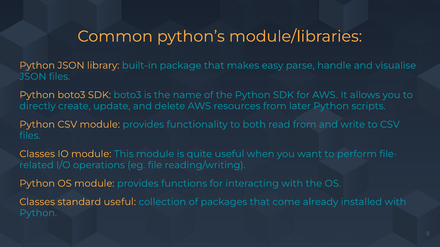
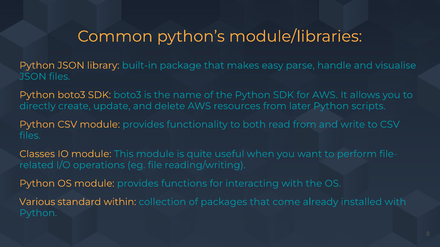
Classes at (37, 202): Classes -> Various
standard useful: useful -> within
